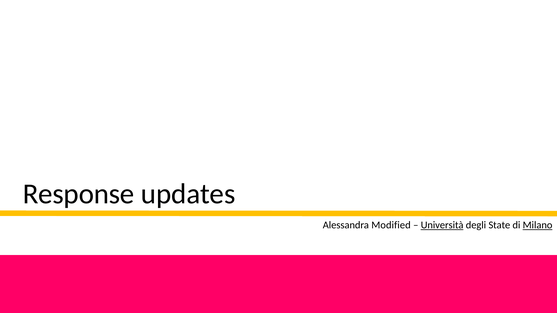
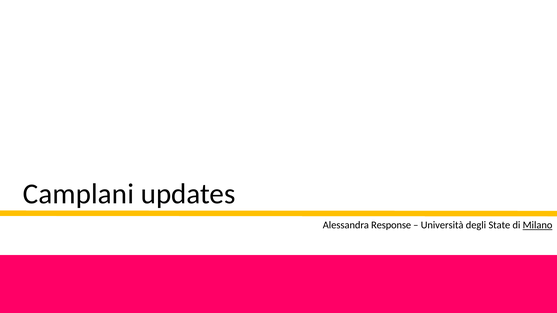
Response: Response -> Camplani
Modified: Modified -> Response
Università underline: present -> none
